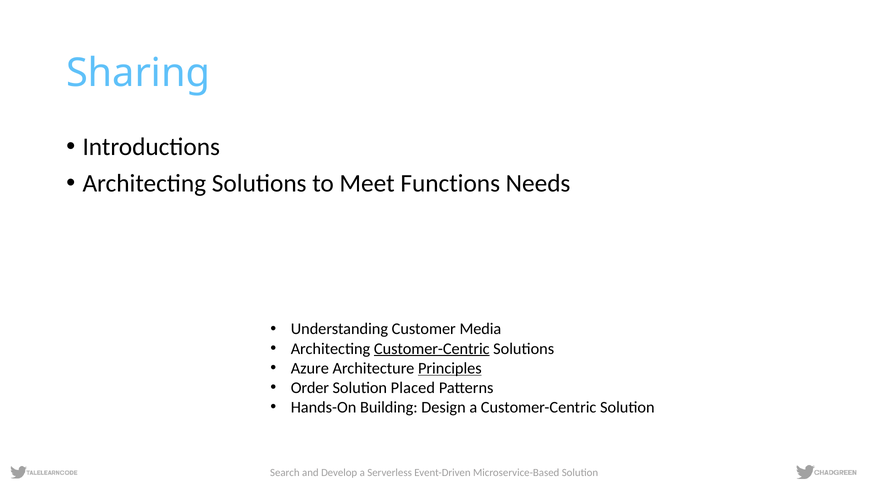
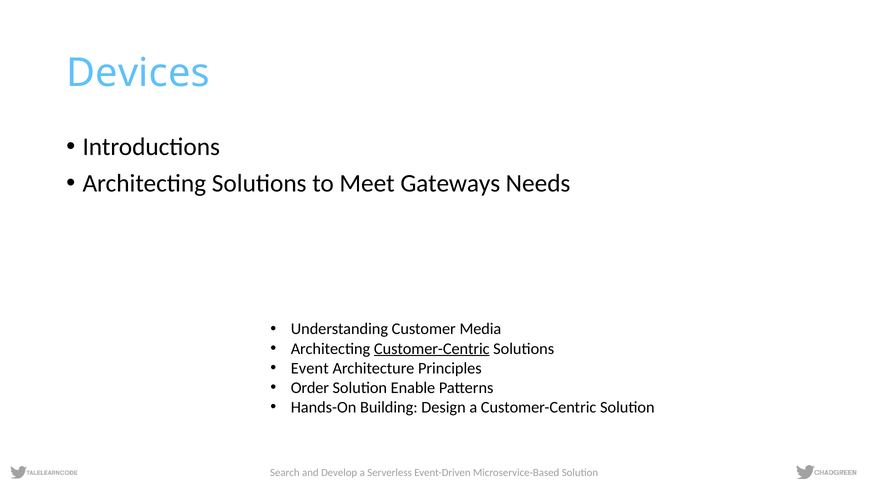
Sharing: Sharing -> Devices
Functions: Functions -> Gateways
Azure: Azure -> Event
Principles underline: present -> none
Placed: Placed -> Enable
